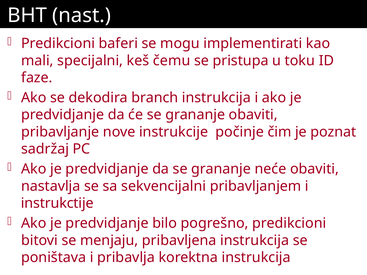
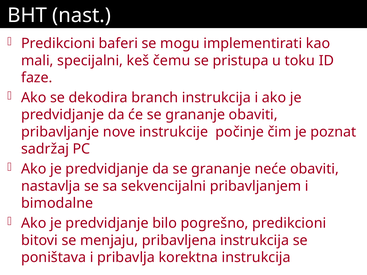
instrukctije: instrukctije -> bimodalne
